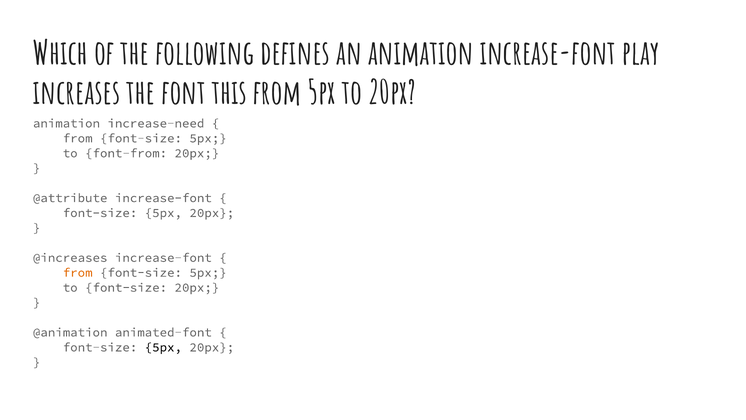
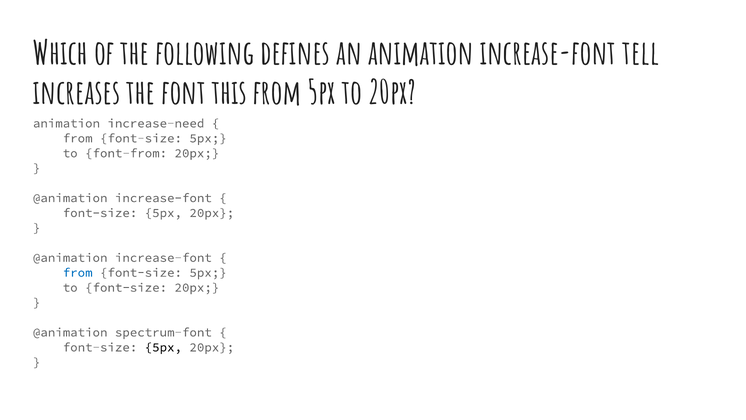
play: play -> tell
@attribute at (70, 198): @attribute -> @animation
@increases at (70, 257): @increases -> @animation
from at (78, 272) colour: orange -> blue
animated-font: animated-font -> spectrum-font
